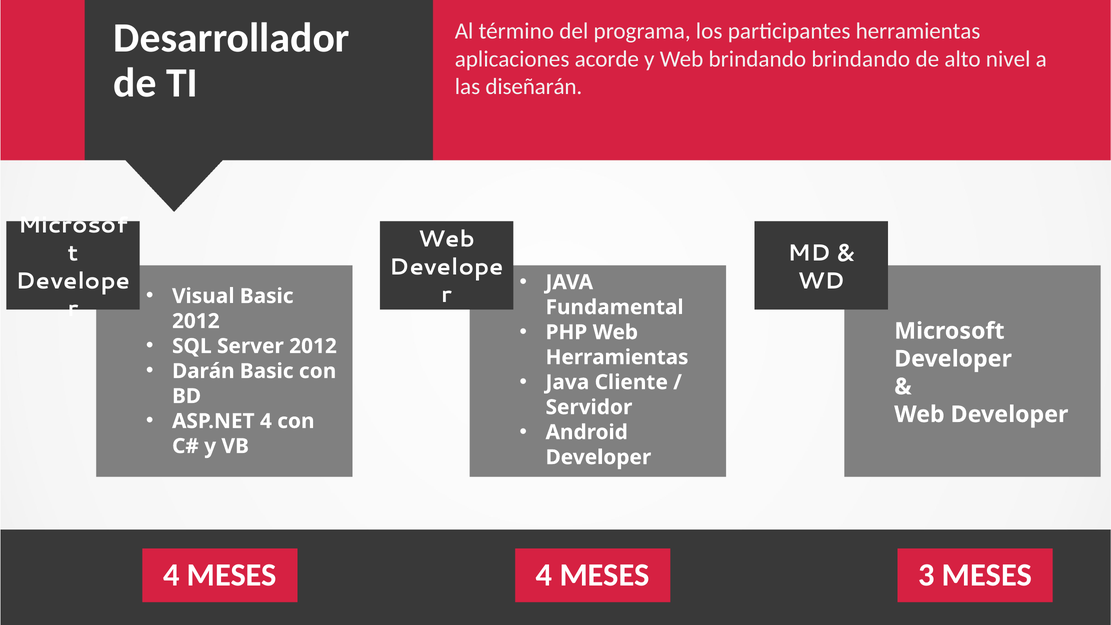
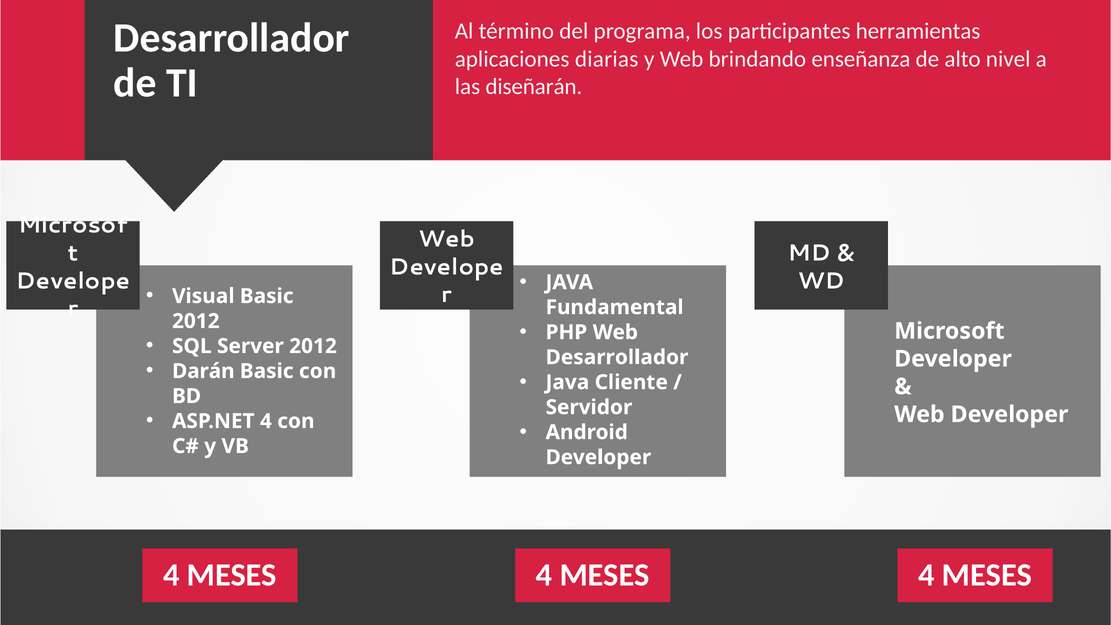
acorde: acorde -> diarias
brindando brindando: brindando -> enseñanza
Herramientas at (617, 357): Herramientas -> Desarrollador
MESES 4 MESES 3: 3 -> 4
